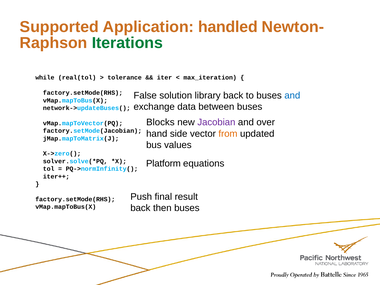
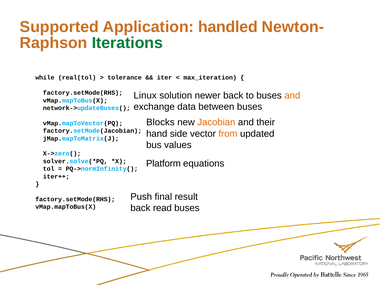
False: False -> Linux
library: library -> newer
and at (292, 95) colour: blue -> orange
Jacobian colour: purple -> orange
over: over -> their
then: then -> read
